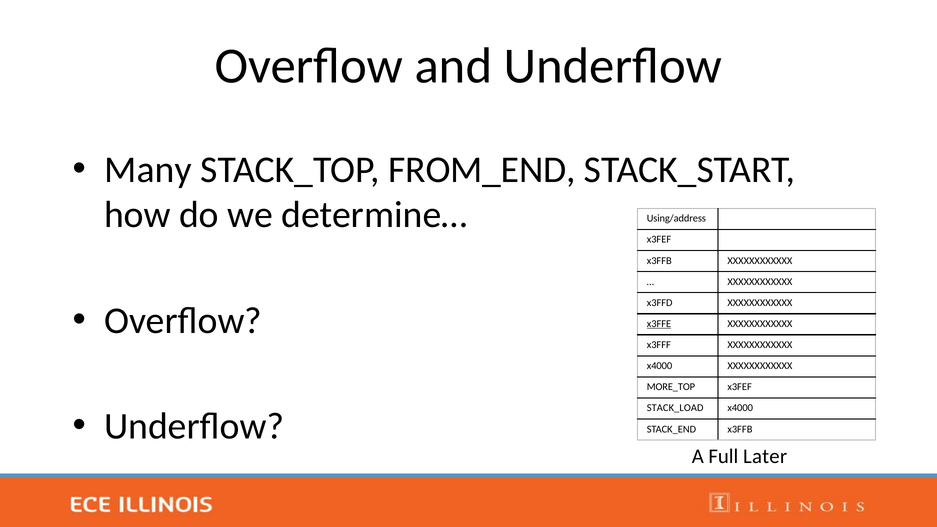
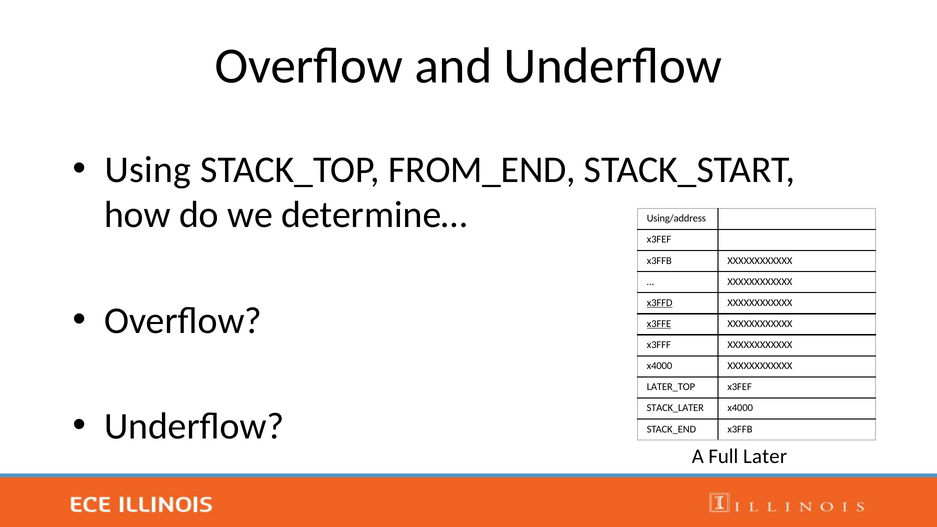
Many: Many -> Using
x3FFD underline: none -> present
MORE_TOP: MORE_TOP -> LATER_TOP
STACK_LOAD: STACK_LOAD -> STACK_LATER
